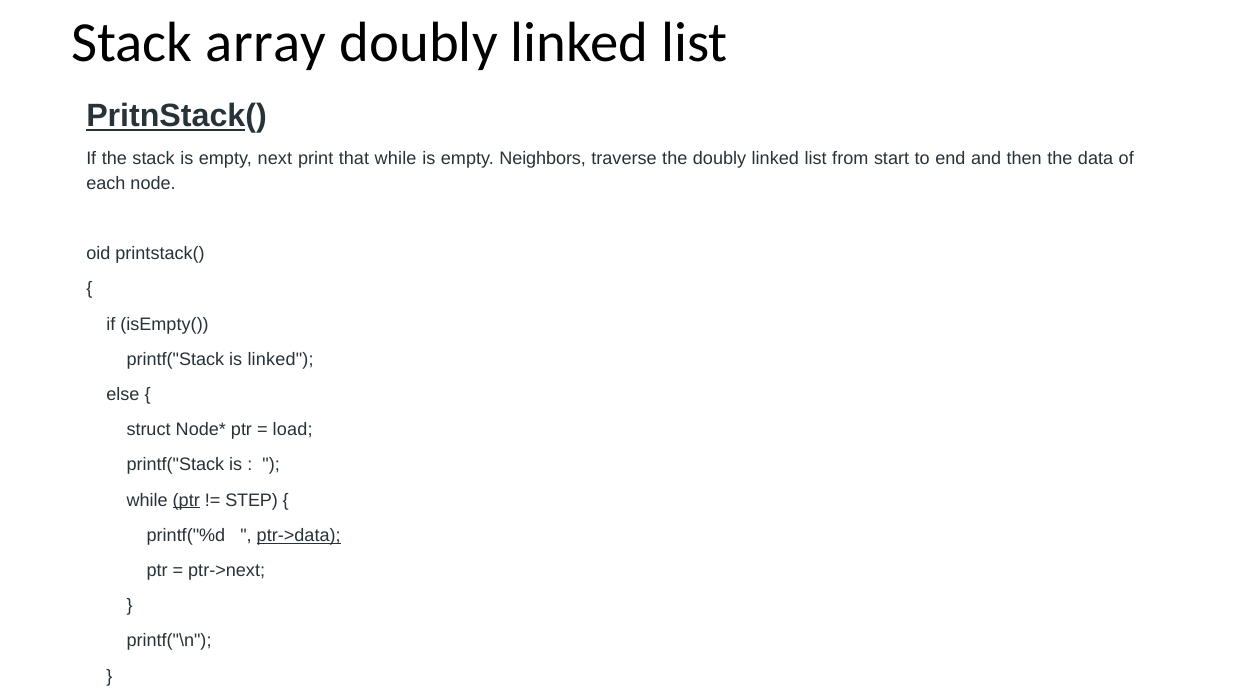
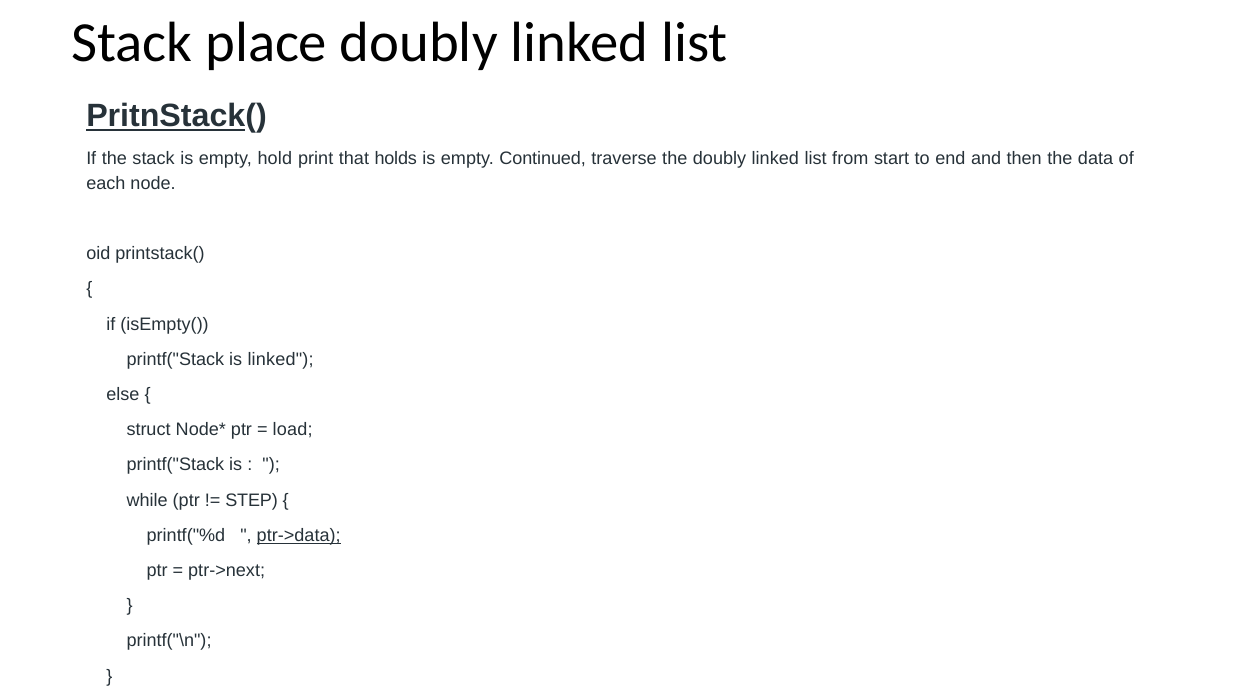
array: array -> place
next: next -> hold
that while: while -> holds
Neighbors: Neighbors -> Continued
ptr at (186, 500) underline: present -> none
